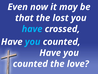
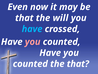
lost: lost -> will
you at (33, 42) colour: light blue -> pink
the love: love -> that
